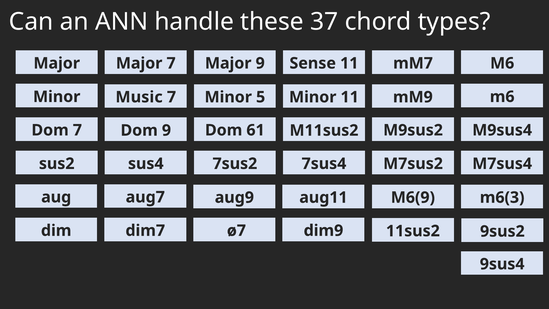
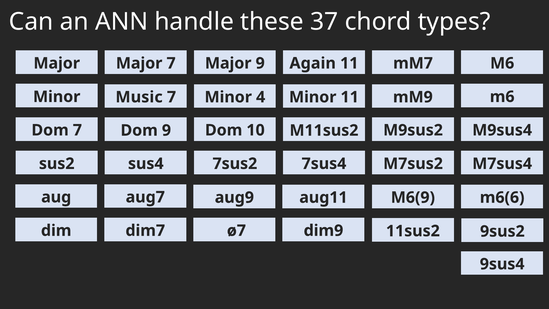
Sense: Sense -> Again
5: 5 -> 4
61: 61 -> 10
m6(3: m6(3 -> m6(6
